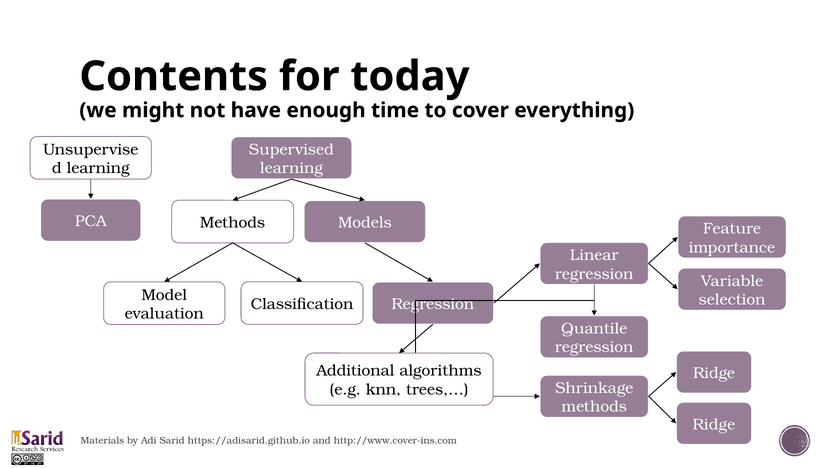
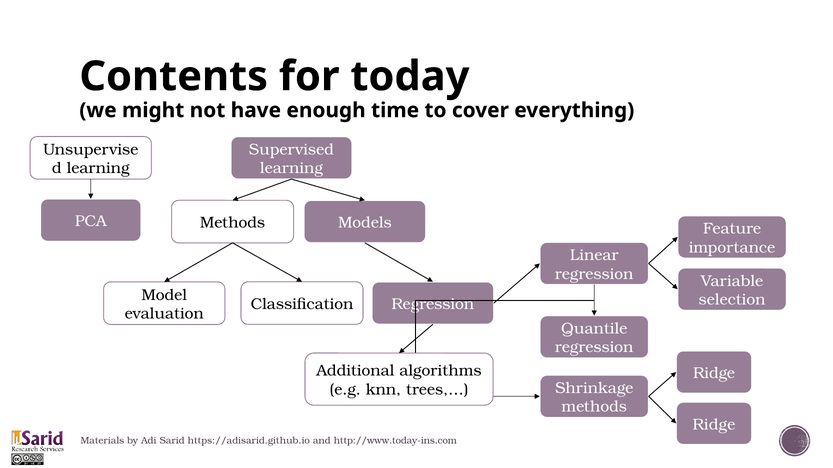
http://www.cover-ins.com: http://www.cover-ins.com -> http://www.today-ins.com
